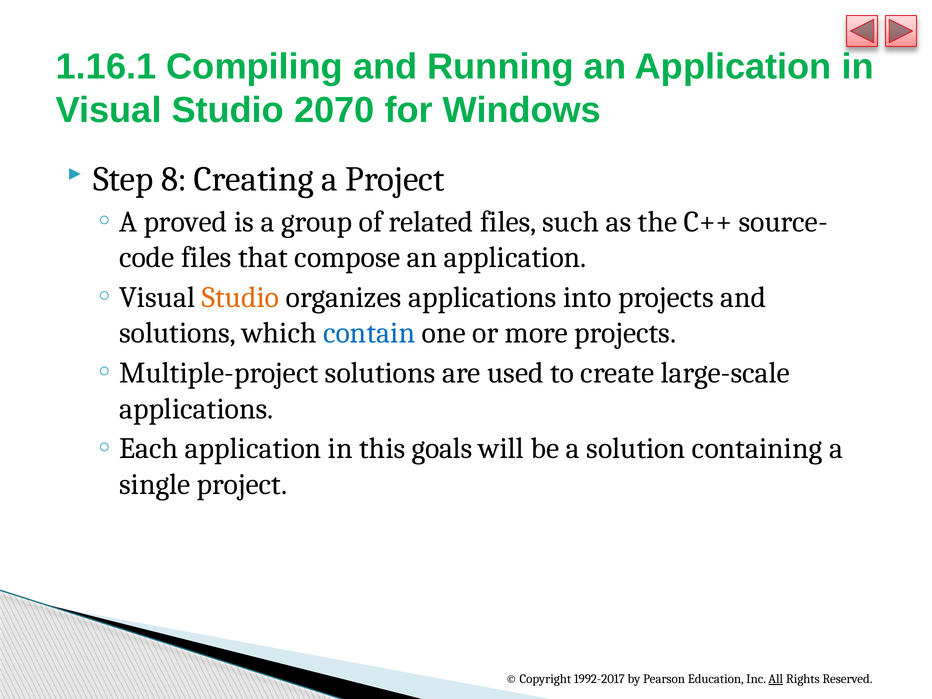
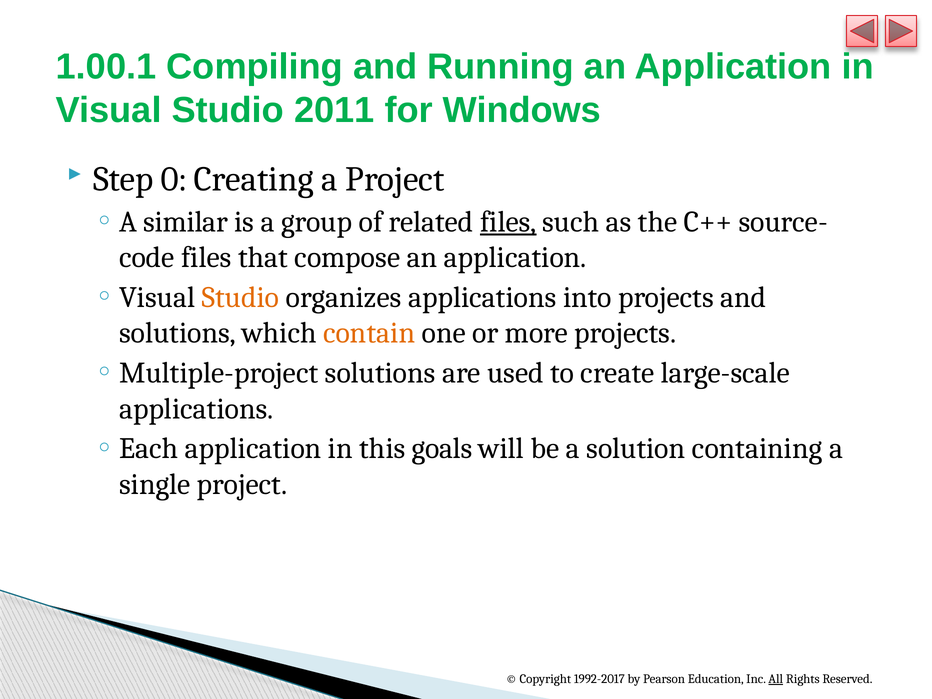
1.16.1: 1.16.1 -> 1.00.1
2070: 2070 -> 2011
8: 8 -> 0
proved: proved -> similar
files at (508, 222) underline: none -> present
contain colour: blue -> orange
